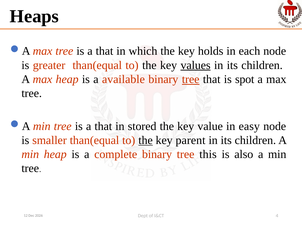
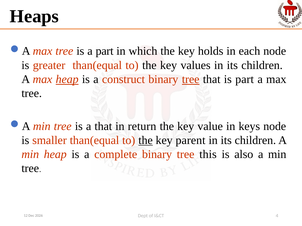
that at (105, 51): that -> part
values underline: present -> none
heap at (67, 79) underline: none -> present
available: available -> construct
is spot: spot -> part
stored: stored -> return
easy: easy -> keys
